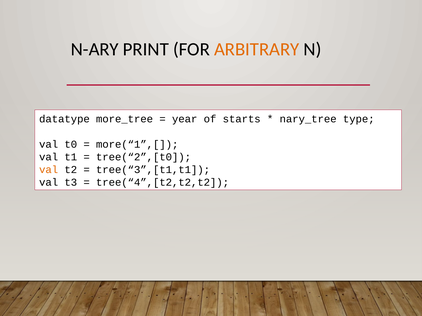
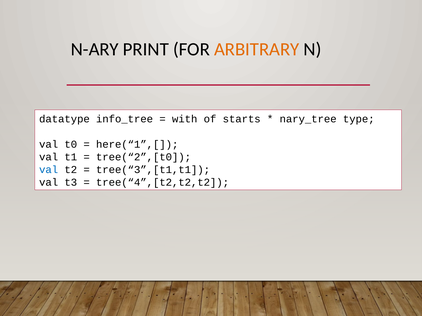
more_tree: more_tree -> info_tree
year: year -> with
more(“1”,[: more(“1”,[ -> here(“1”,[
val at (49, 170) colour: orange -> blue
